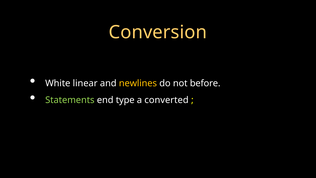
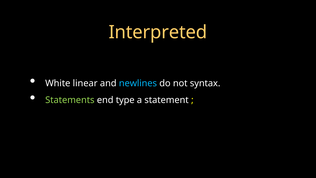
Conversion: Conversion -> Interpreted
newlines colour: yellow -> light blue
before: before -> syntax
converted: converted -> statement
